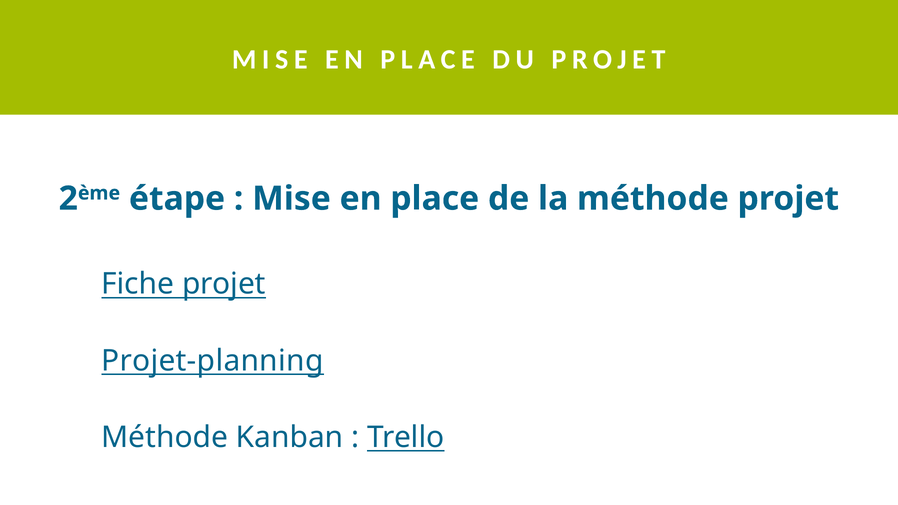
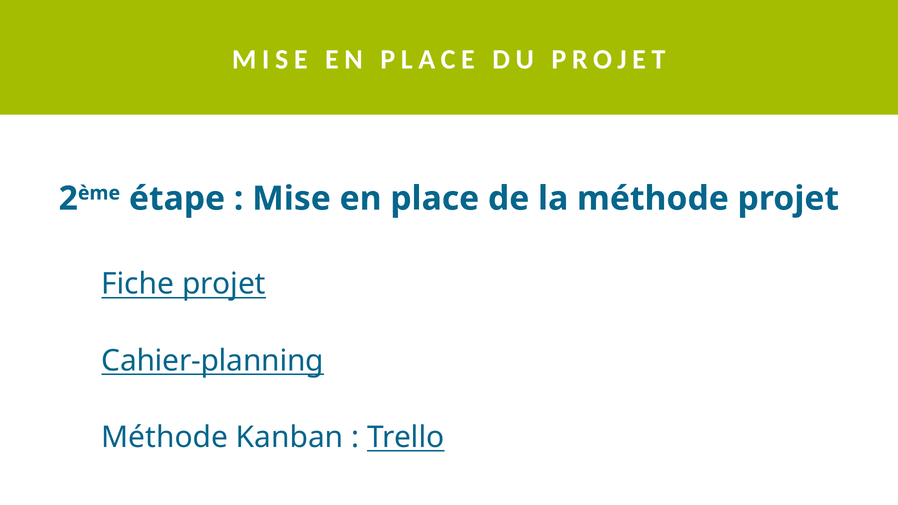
Projet-planning: Projet-planning -> Cahier-planning
